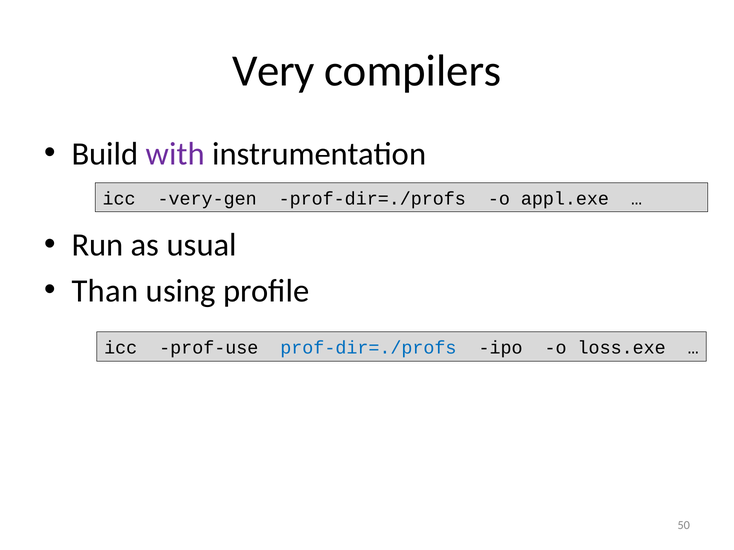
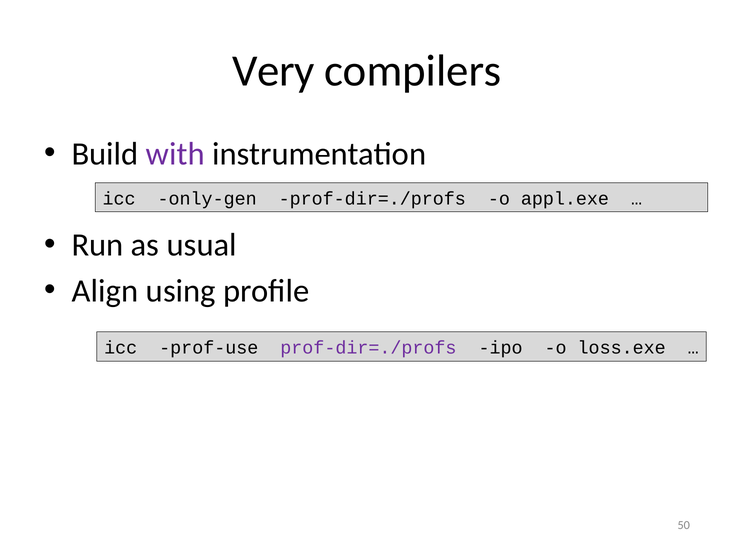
very-gen: very-gen -> only-gen
Than: Than -> Align
prof-dir=./profs at (368, 348) colour: blue -> purple
